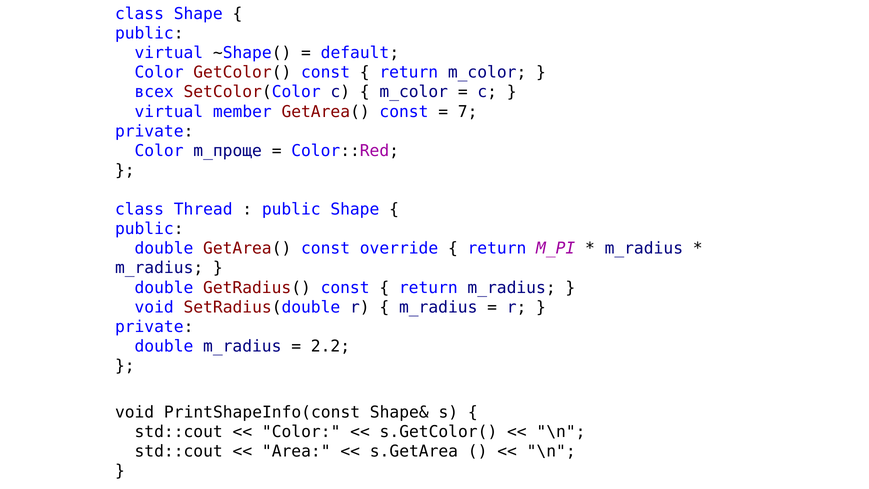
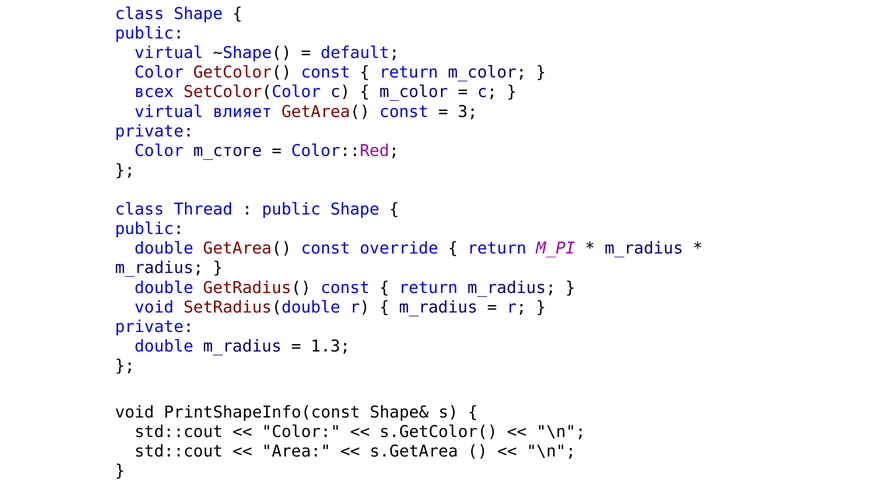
member: member -> влияет
7: 7 -> 3
m_проще: m_проще -> m_стоге
2.2: 2.2 -> 1.3
